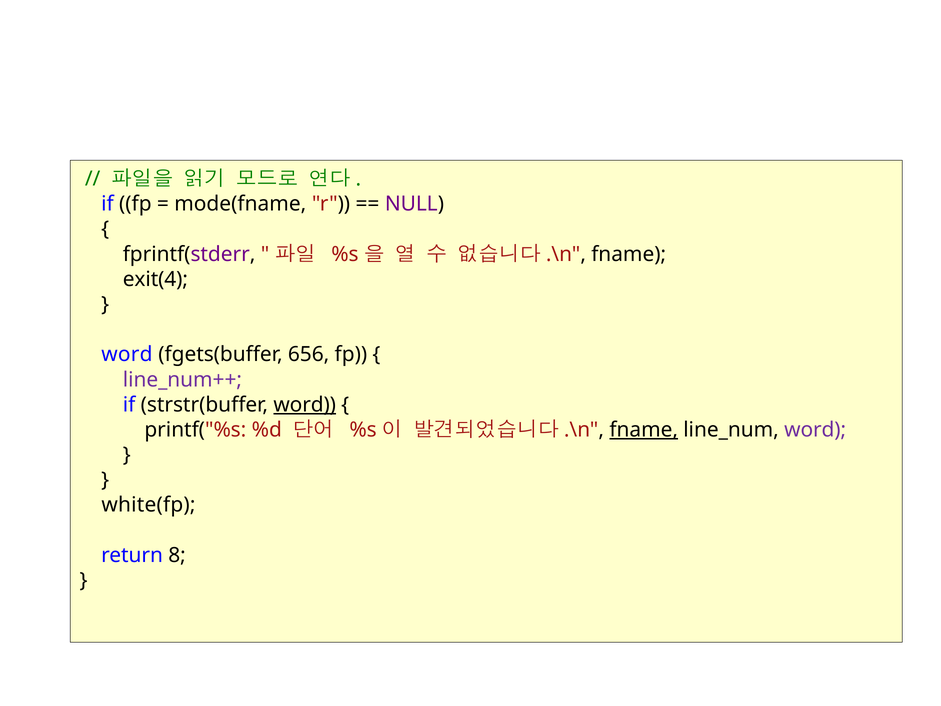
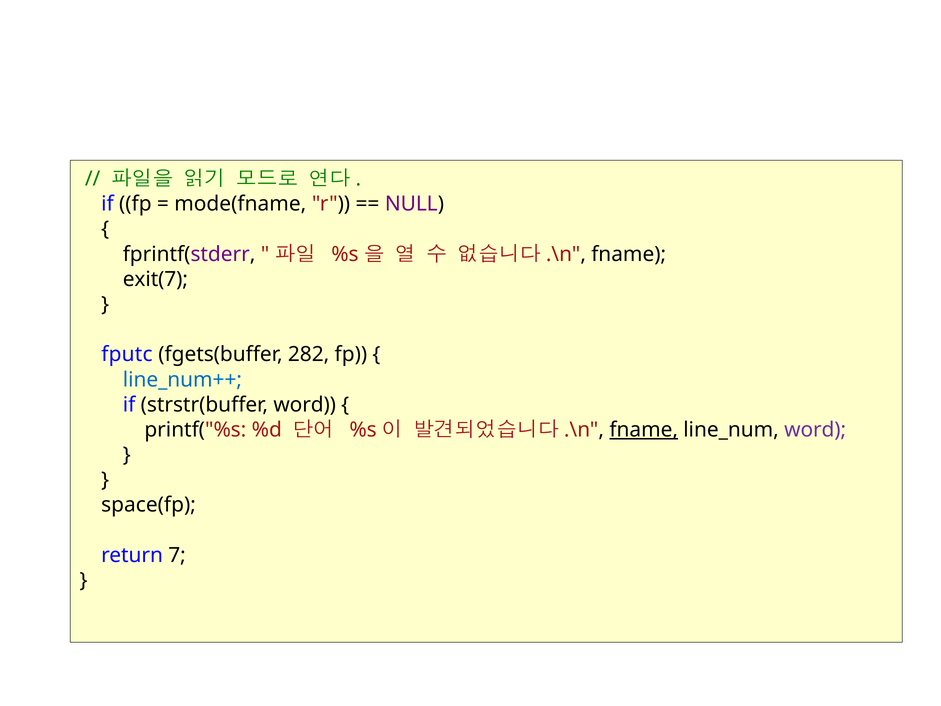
exit(4: exit(4 -> exit(7
word at (127, 354): word -> fputc
656: 656 -> 282
line_num++ colour: purple -> blue
word at (305, 405) underline: present -> none
white(fp: white(fp -> space(fp
8: 8 -> 7
